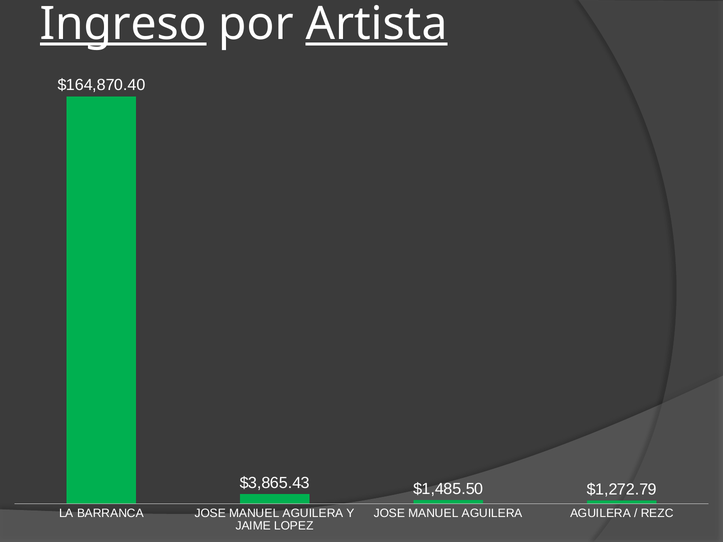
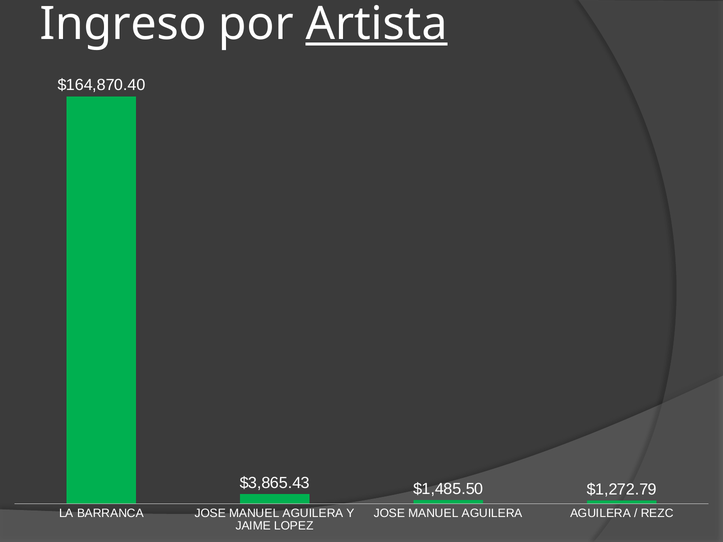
Ingreso underline: present -> none
